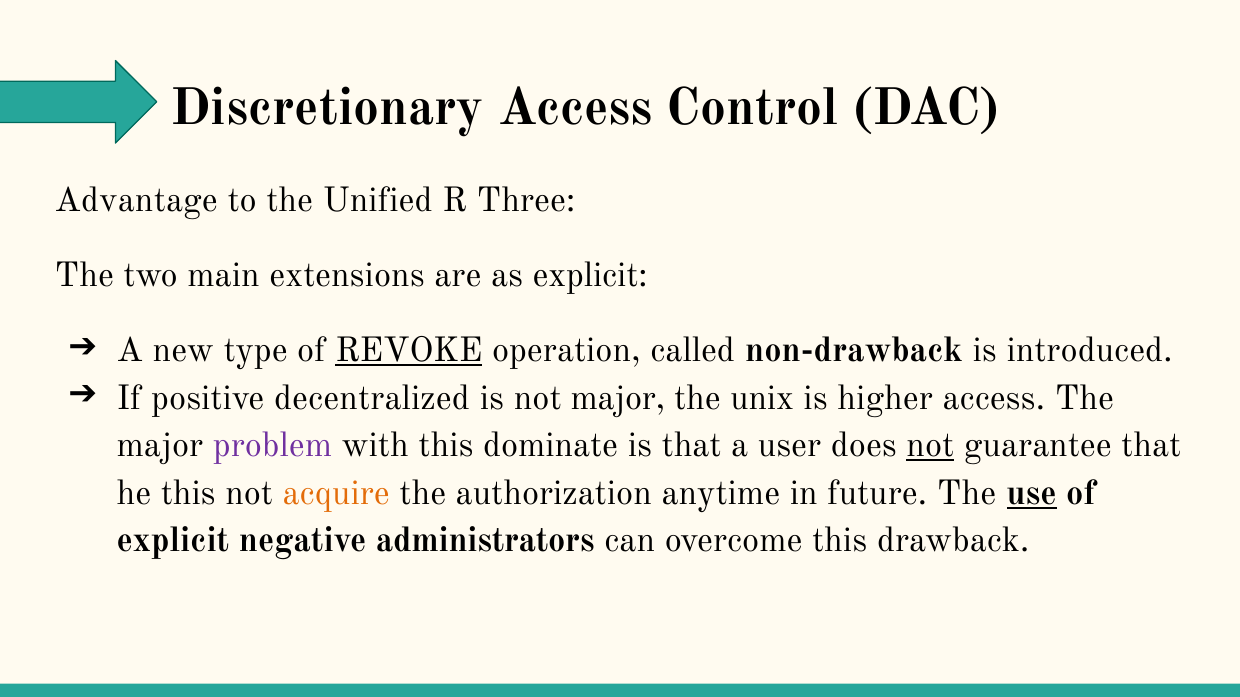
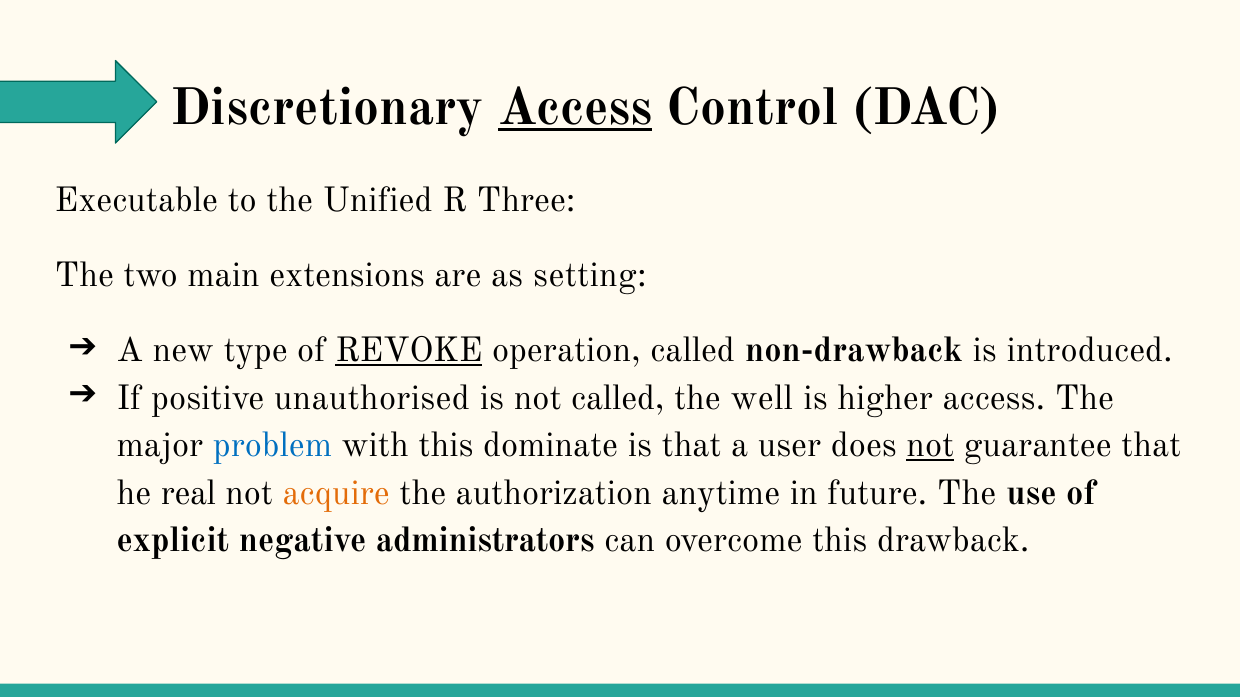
Access at (576, 107) underline: none -> present
Advantage: Advantage -> Executable
as explicit: explicit -> setting
decentralized: decentralized -> unauthorised
not major: major -> called
unix: unix -> well
problem colour: purple -> blue
he this: this -> real
use underline: present -> none
